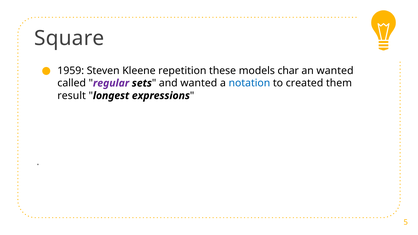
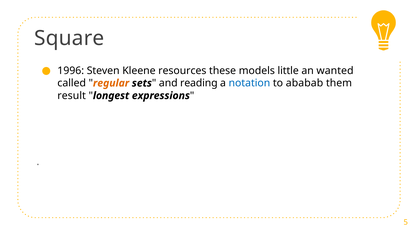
1959: 1959 -> 1996
repetition: repetition -> resources
char: char -> little
regular colour: purple -> orange
and wanted: wanted -> reading
created: created -> ababab
